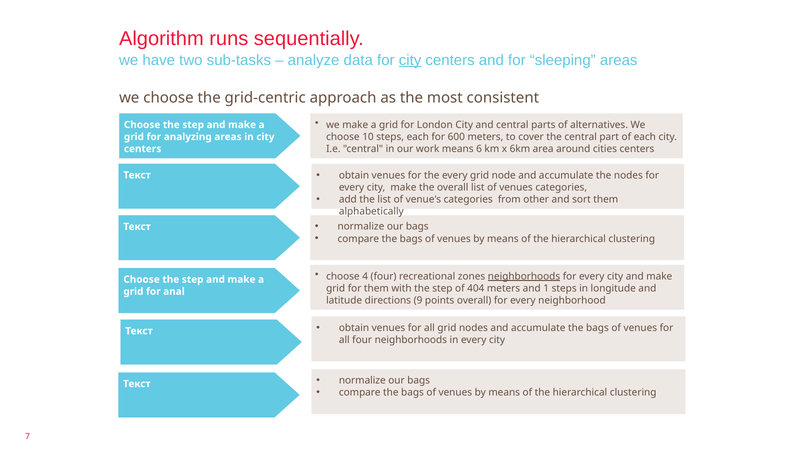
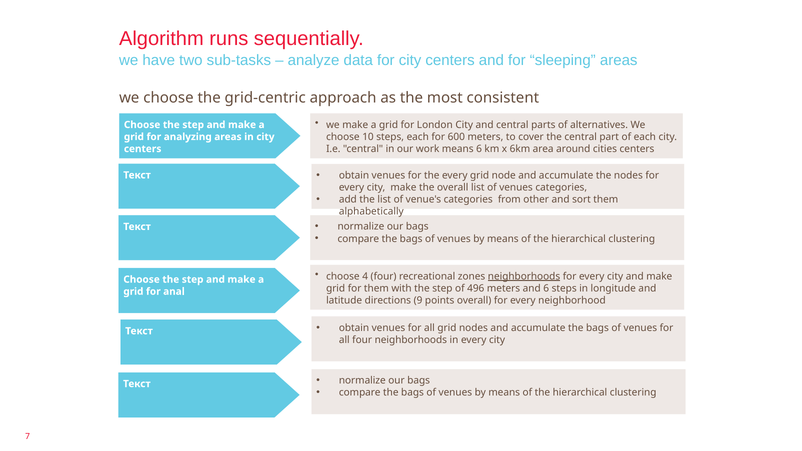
city at (410, 60) underline: present -> none
404: 404 -> 496
and 1: 1 -> 6
